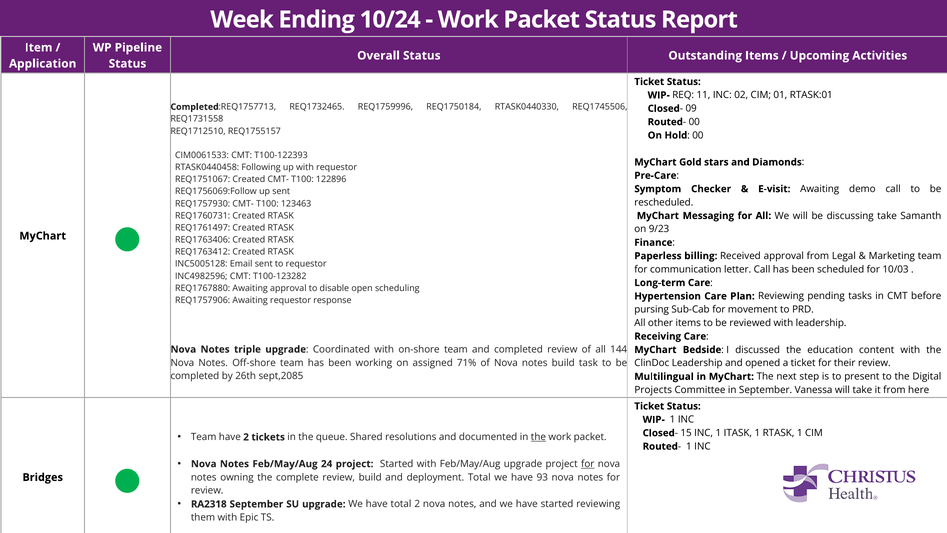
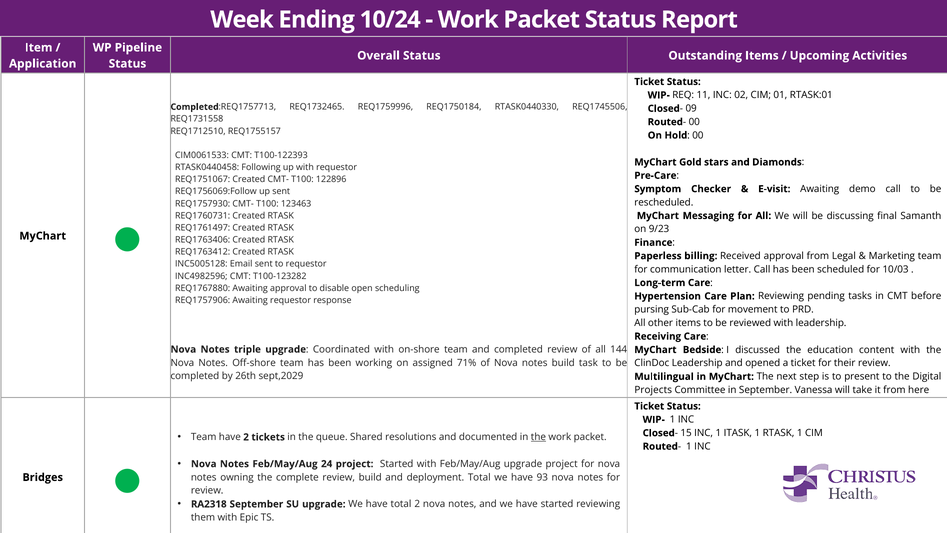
discussing take: take -> final
sept,2085: sept,2085 -> sept,2029
for at (588, 464) underline: present -> none
